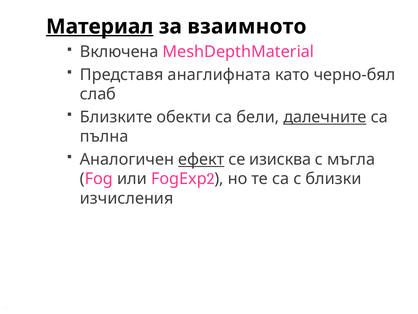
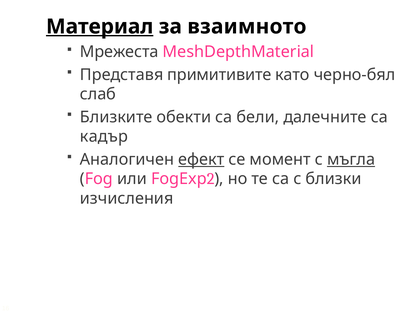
Включена: Включена -> Мрежеста
анаглифната: анаглифната -> примитивите
далечните underline: present -> none
пълна: пълна -> кадър
изисква: изисква -> момент
мъгла underline: none -> present
